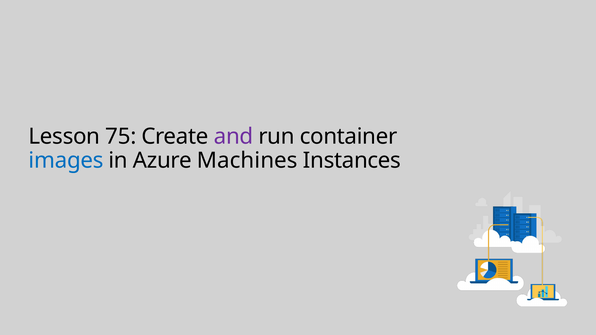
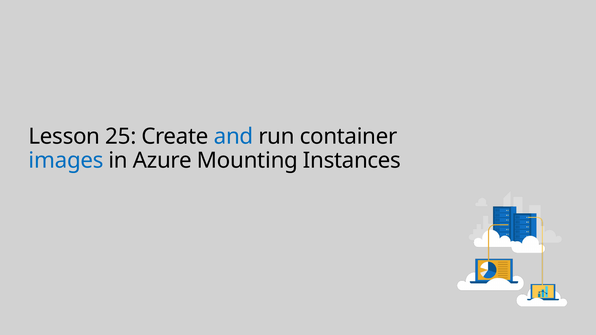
75: 75 -> 25
and colour: purple -> blue
Machines: Machines -> Mounting
